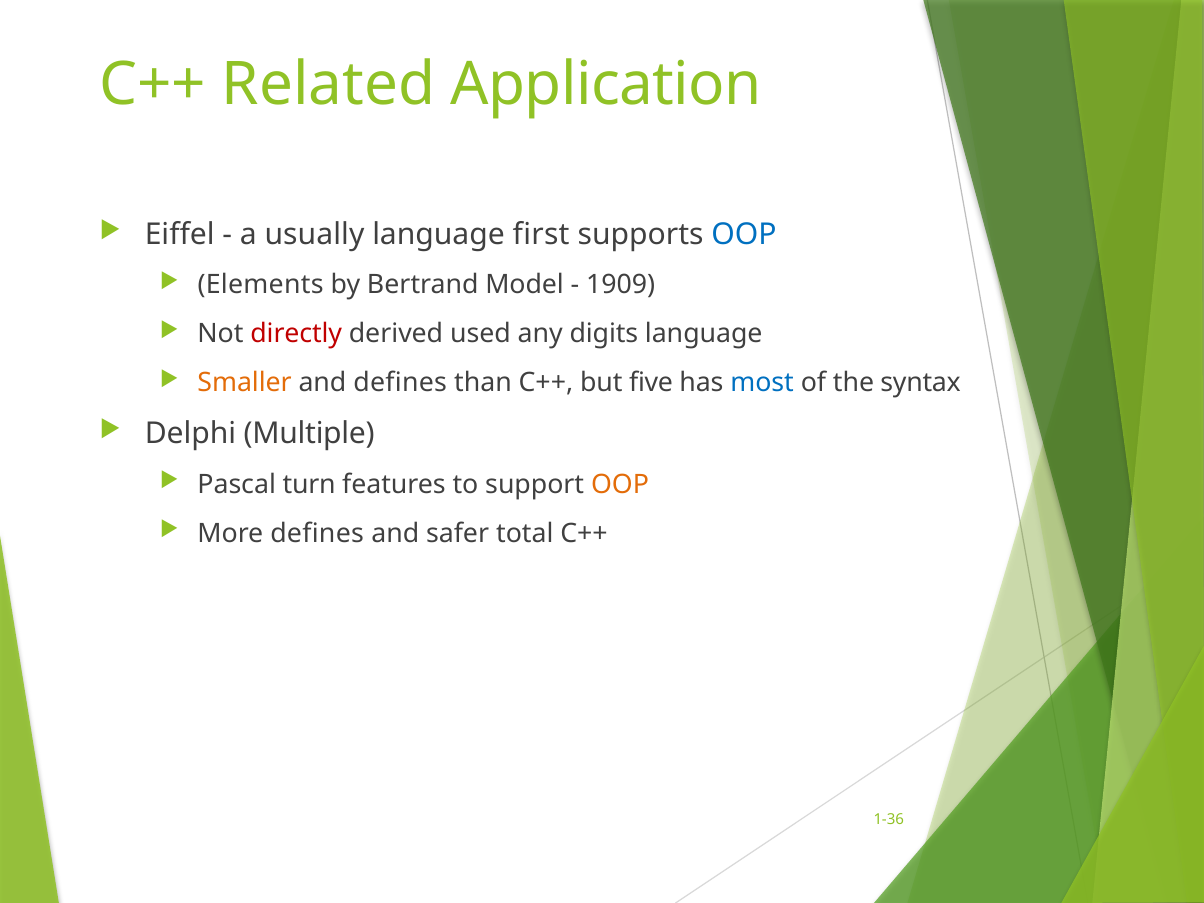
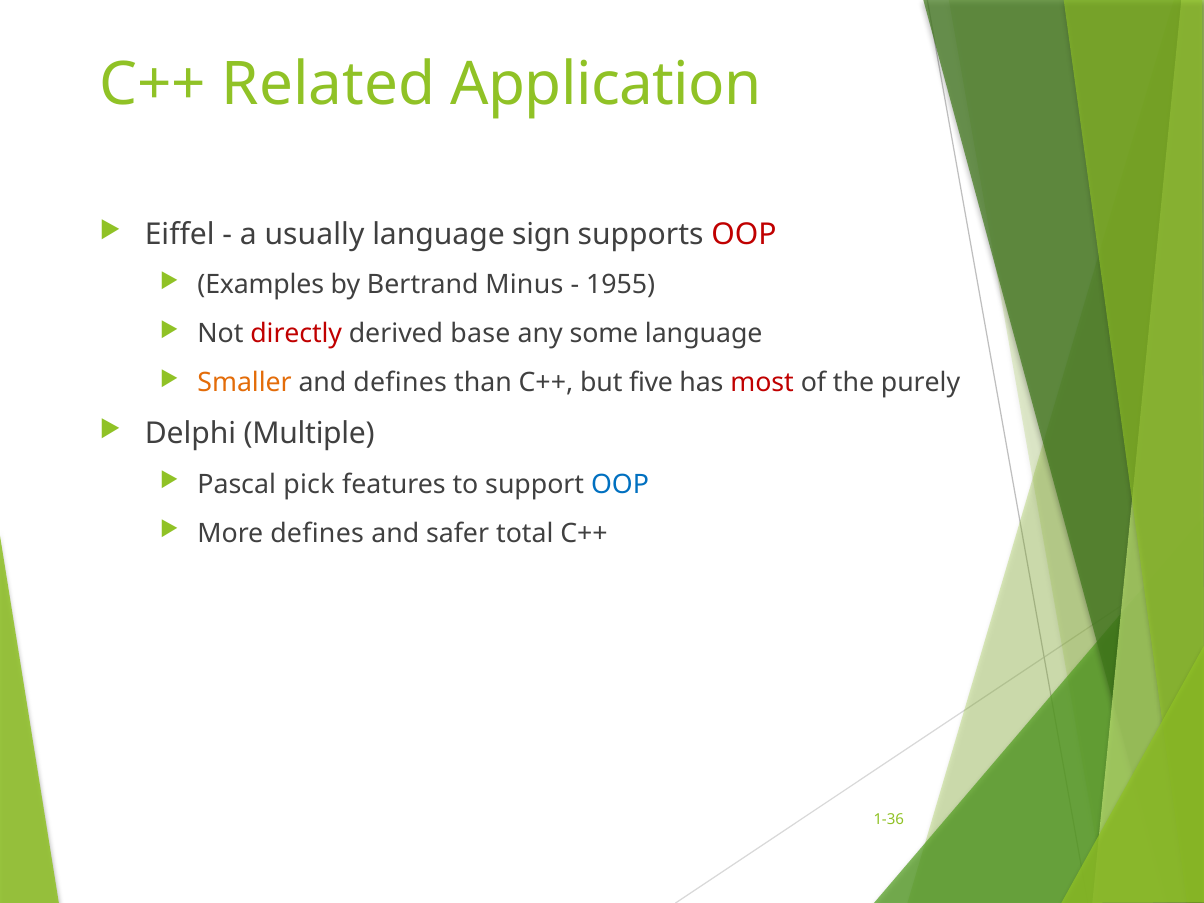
first: first -> sign
OOP at (744, 235) colour: blue -> red
Elements: Elements -> Examples
Model: Model -> Minus
1909: 1909 -> 1955
used: used -> base
digits: digits -> some
most colour: blue -> red
syntax: syntax -> purely
turn: turn -> pick
OOP at (620, 484) colour: orange -> blue
